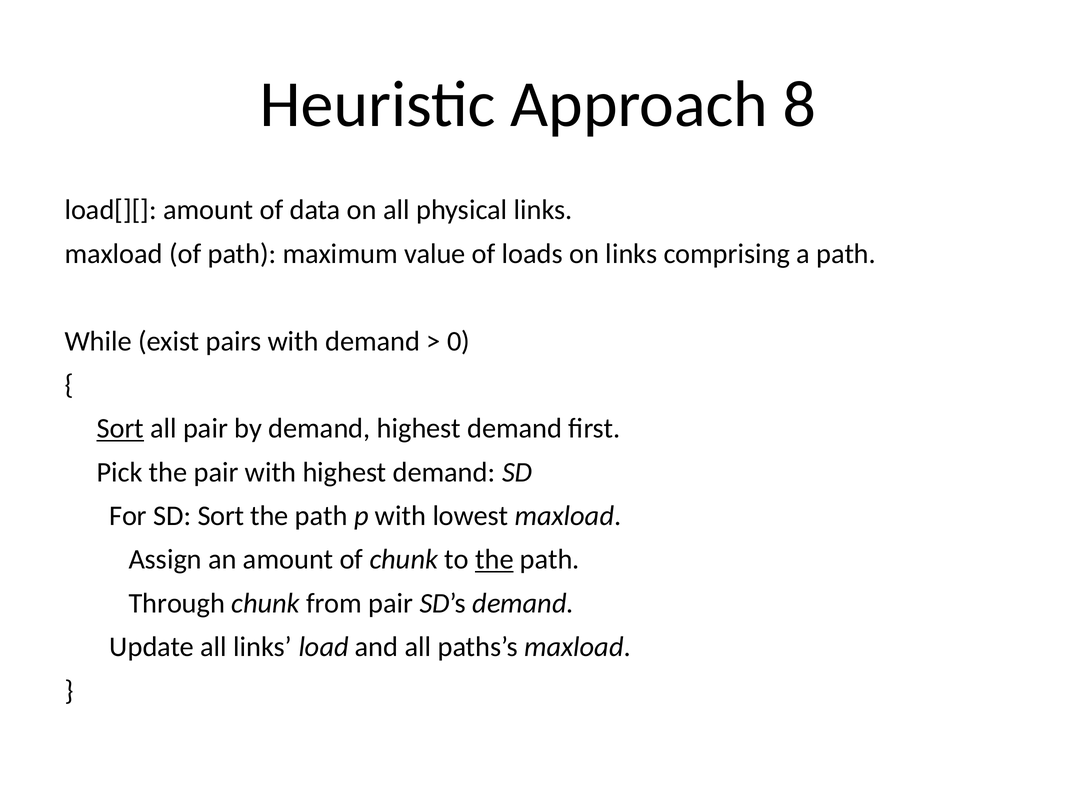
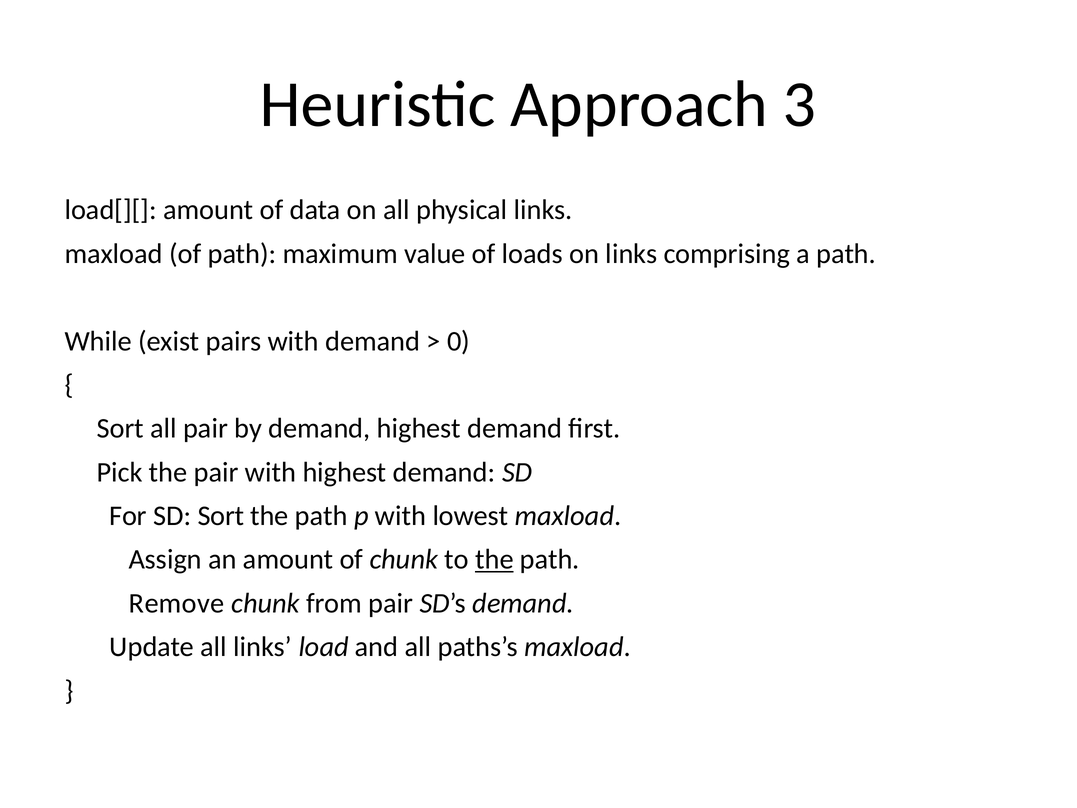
8: 8 -> 3
Sort at (120, 428) underline: present -> none
Through: Through -> Remove
